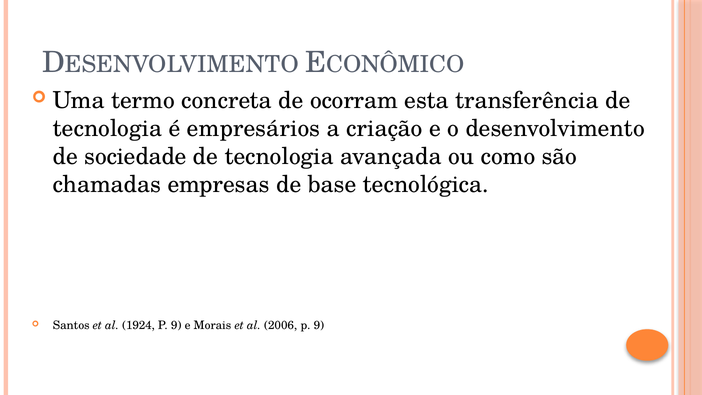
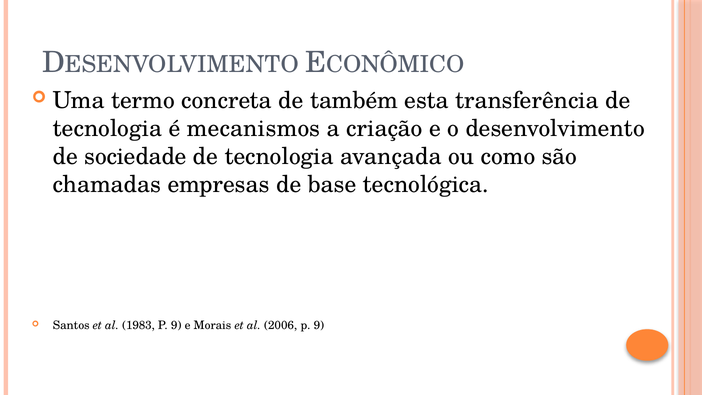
ocorram: ocorram -> também
empresários: empresários -> mecanismos
1924: 1924 -> 1983
